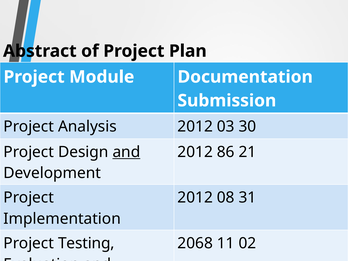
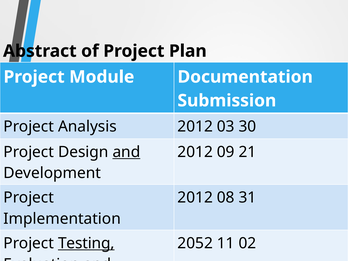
86: 86 -> 09
Testing underline: none -> present
2068: 2068 -> 2052
